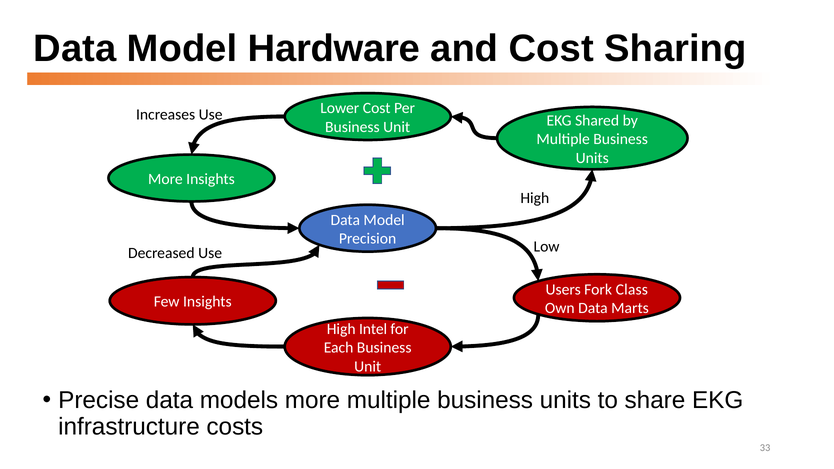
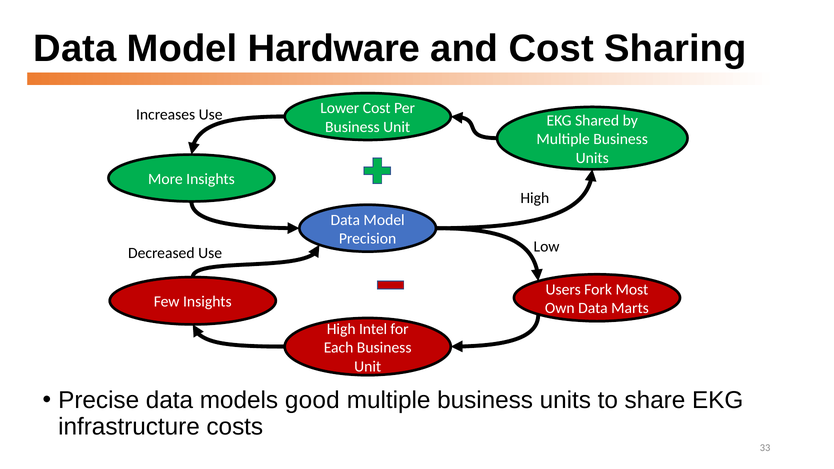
Class: Class -> Most
models more: more -> good
